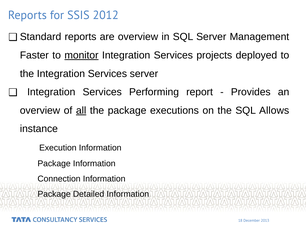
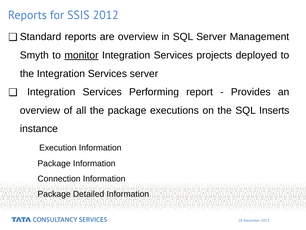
Faster: Faster -> Smyth
all underline: present -> none
Allows: Allows -> Inserts
